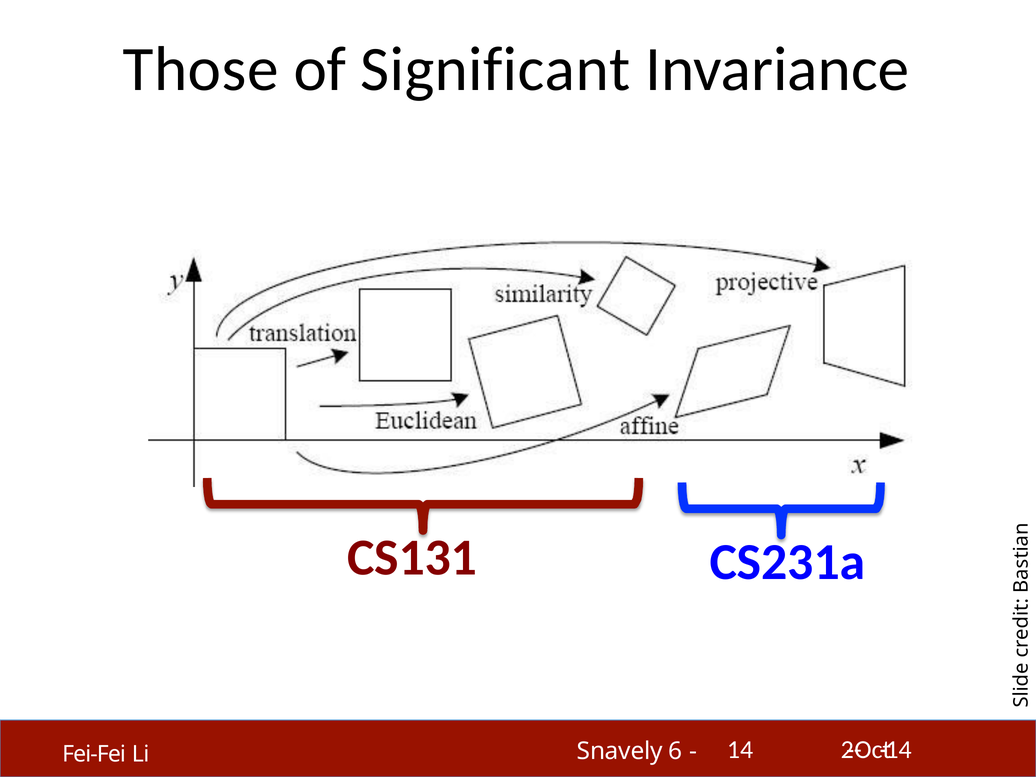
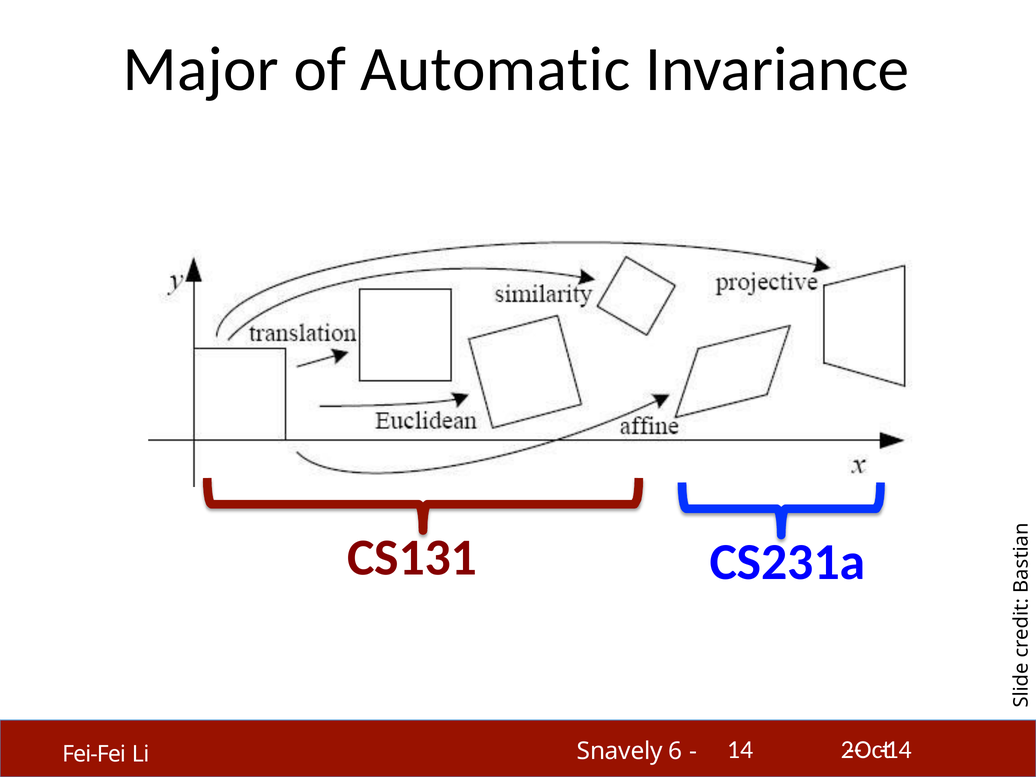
Those: Those -> Major
Significant: Significant -> Automatic
